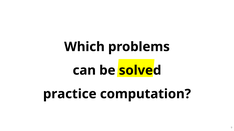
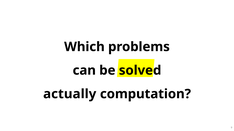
practice: practice -> actually
